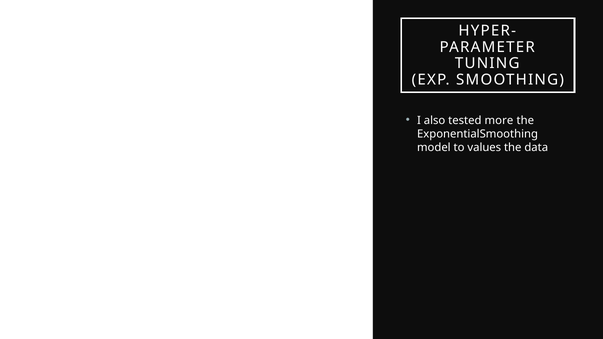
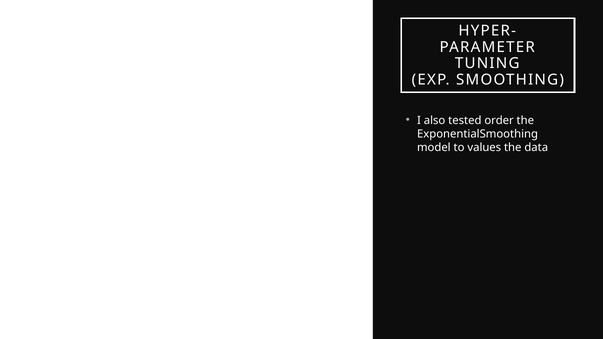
more: more -> order
